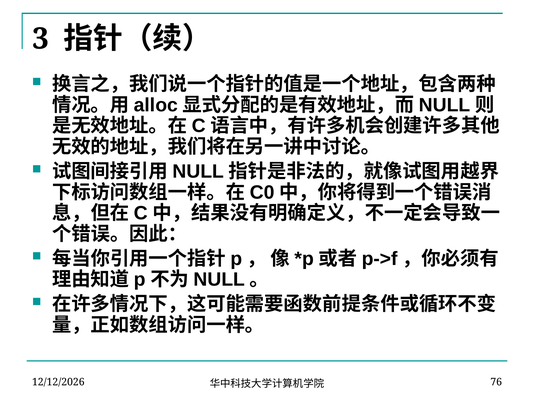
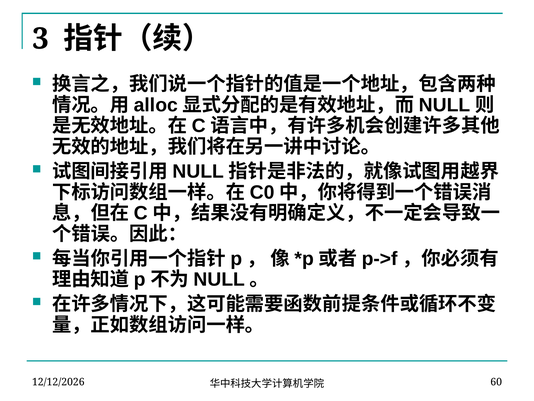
76: 76 -> 60
